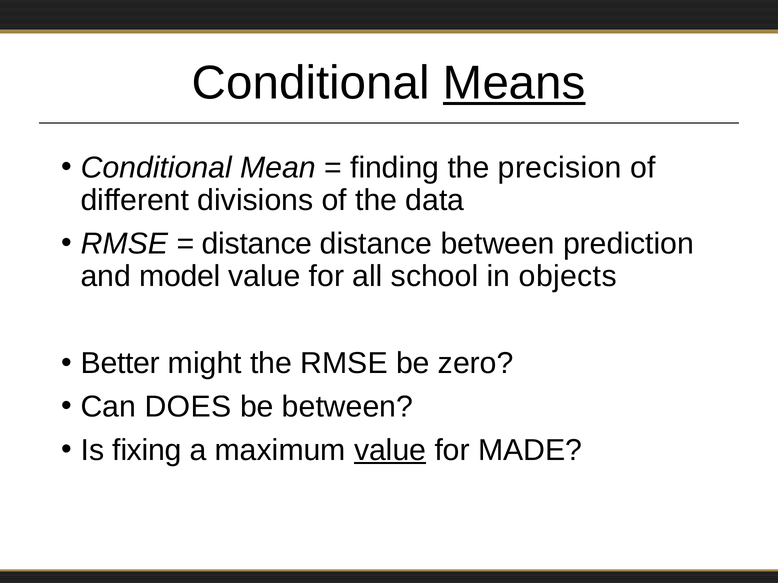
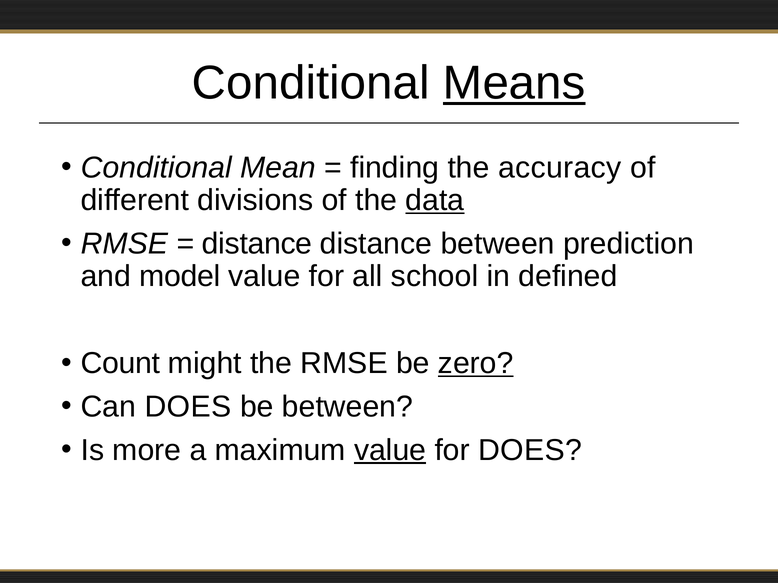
precision: precision -> accuracy
data underline: none -> present
objects: objects -> defined
Better: Better -> Count
zero underline: none -> present
fixing: fixing -> more
for MADE: MADE -> DOES
